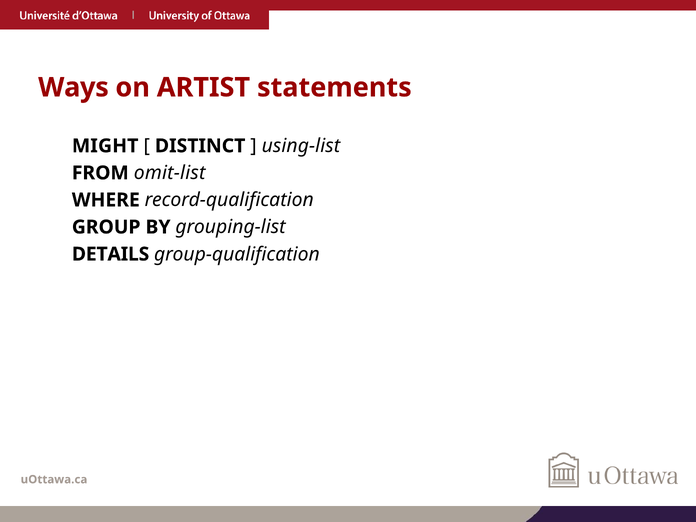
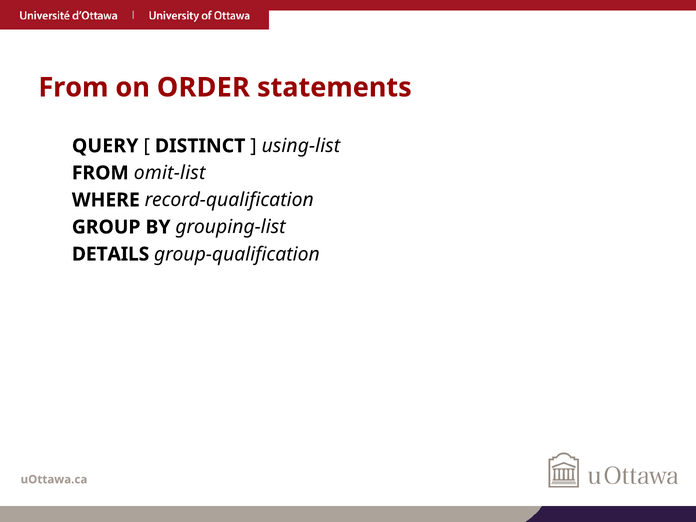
Ways at (74, 87): Ways -> From
ARTIST: ARTIST -> ORDER
MIGHT: MIGHT -> QUERY
